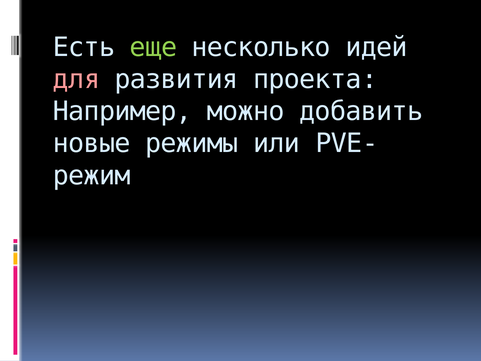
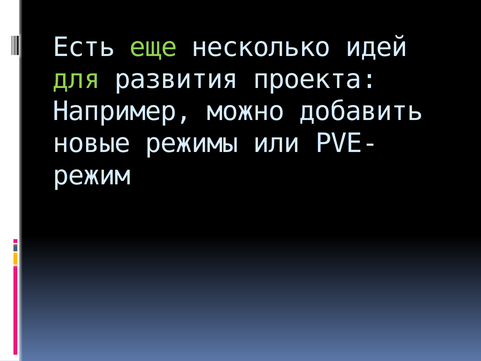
для colour: pink -> light green
